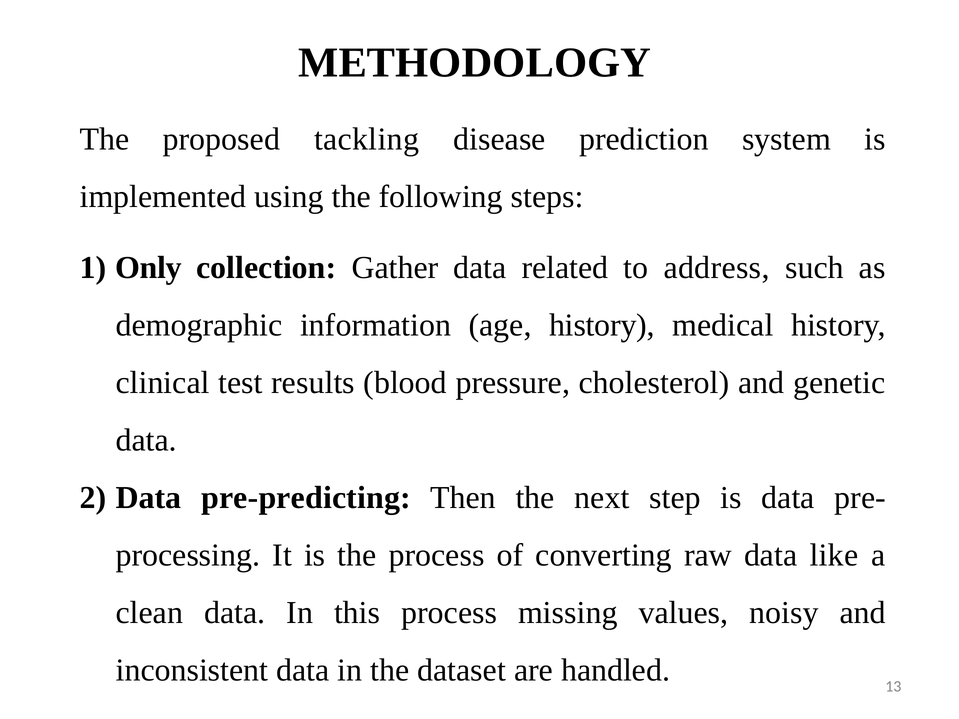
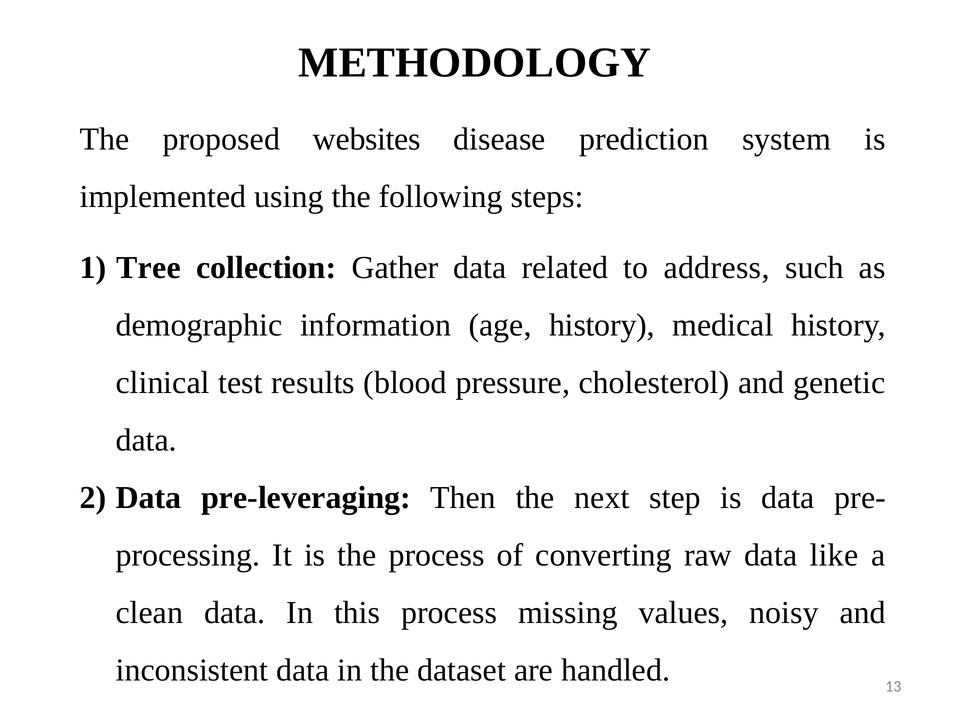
tackling: tackling -> websites
Only: Only -> Tree
pre-predicting: pre-predicting -> pre-leveraging
